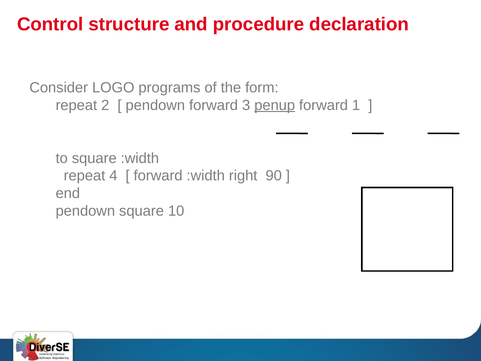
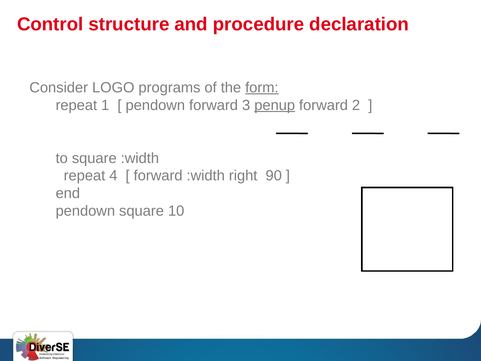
form underline: none -> present
2: 2 -> 1
1: 1 -> 2
